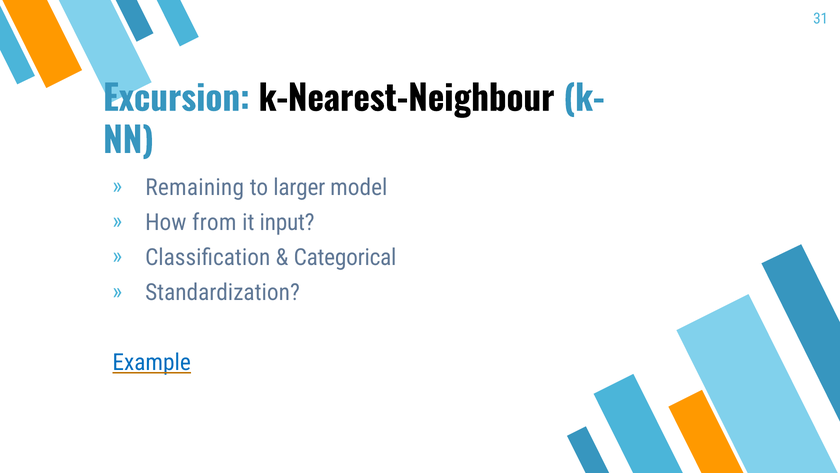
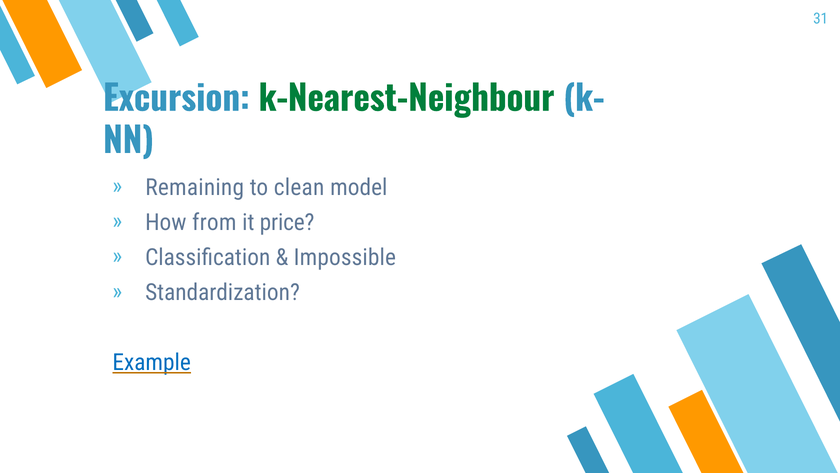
k-Nearest-Neighbour colour: black -> green
larger: larger -> clean
input: input -> price
Categorical: Categorical -> Impossible
